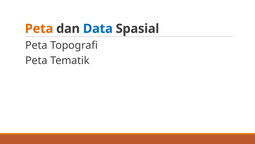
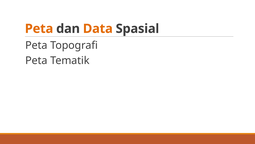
Data colour: blue -> orange
